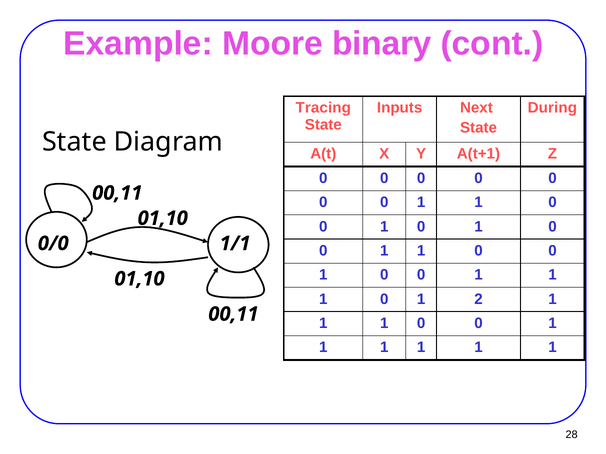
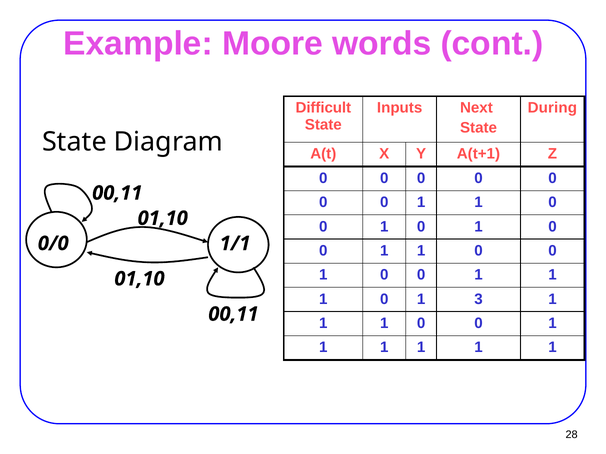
binary: binary -> words
Tracing: Tracing -> Difficult
2: 2 -> 3
